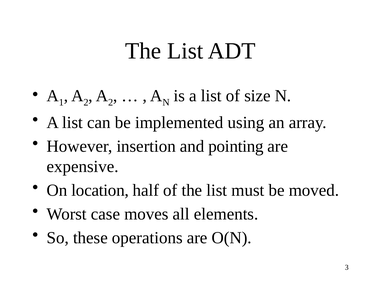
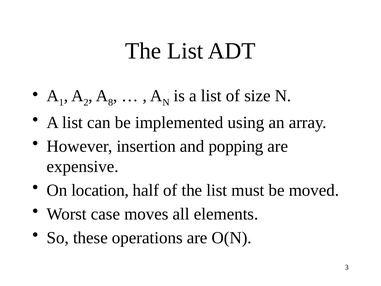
2 at (111, 102): 2 -> 8
pointing: pointing -> popping
